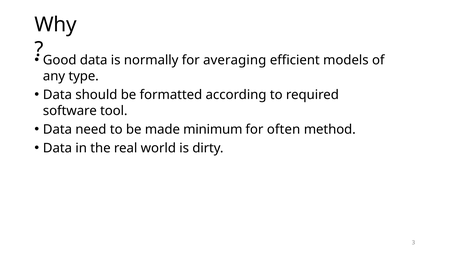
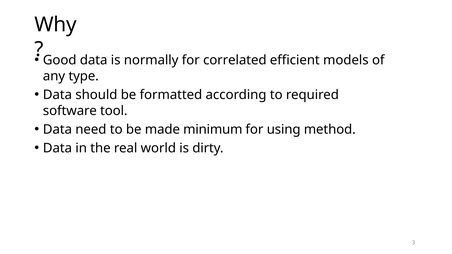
averaging: averaging -> correlated
often: often -> using
